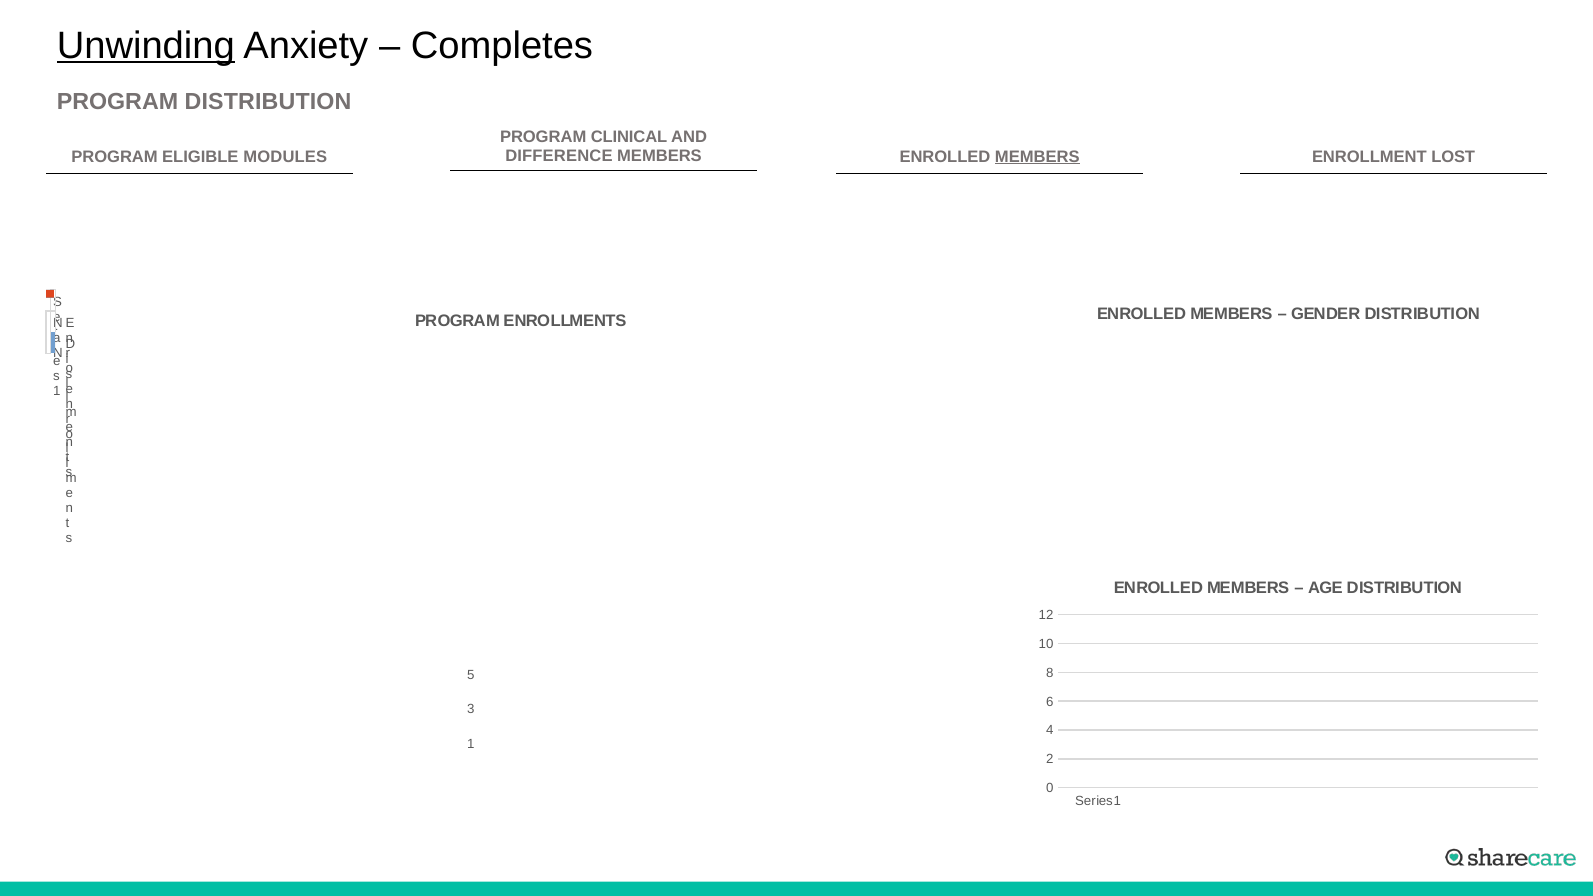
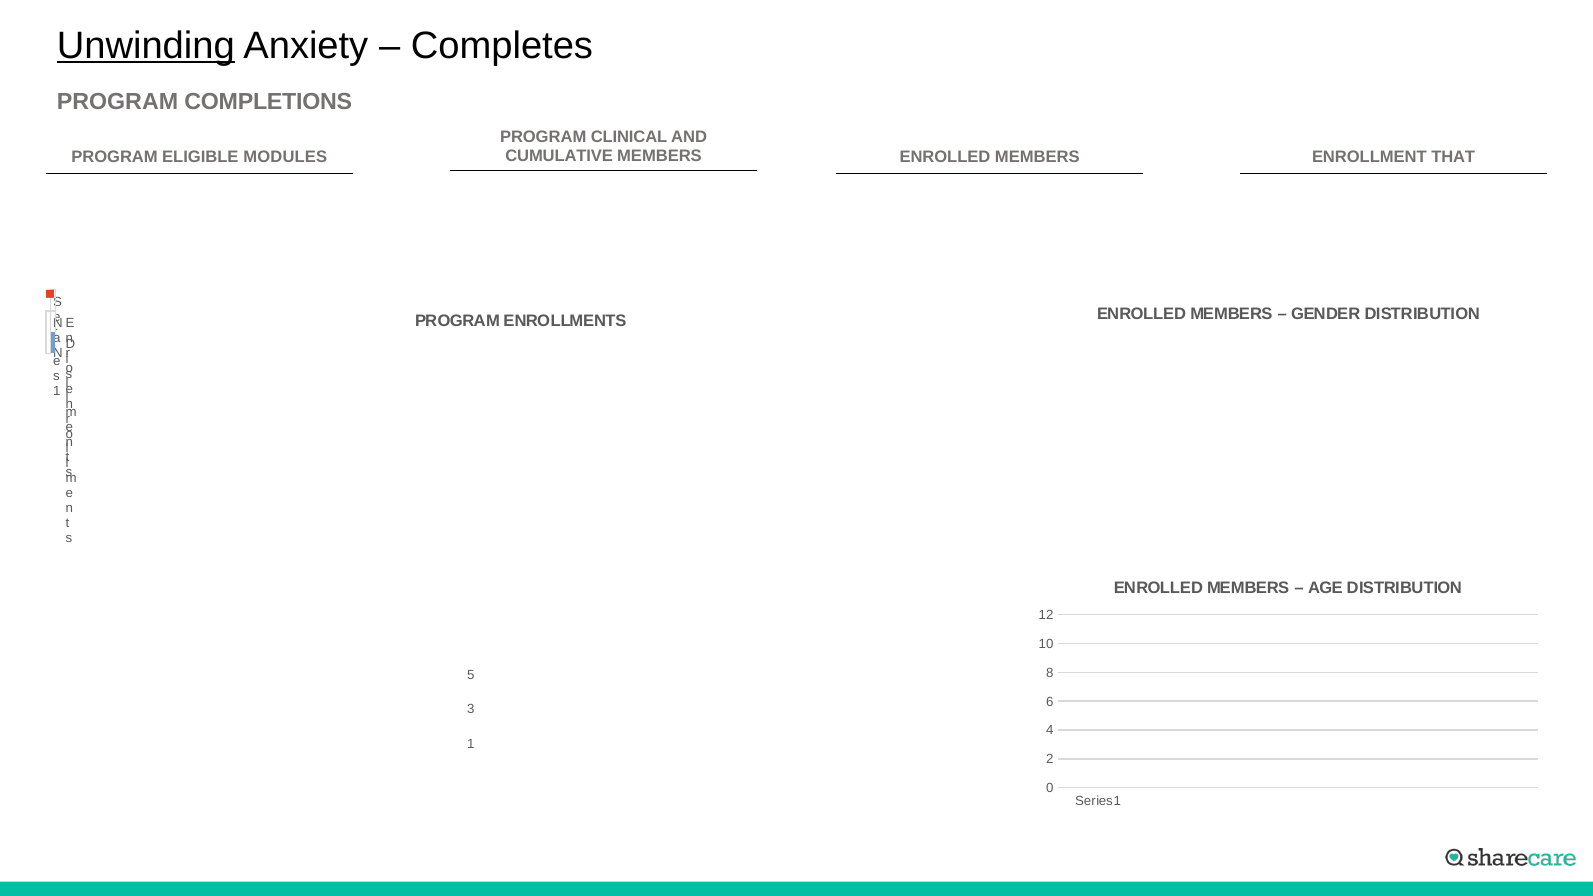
PROGRAM DISTRIBUTION: DISTRIBUTION -> COMPLETIONS
DIFFERENCE: DIFFERENCE -> CUMULATIVE
MEMBERS at (1037, 157) underline: present -> none
LOST: LOST -> THAT
